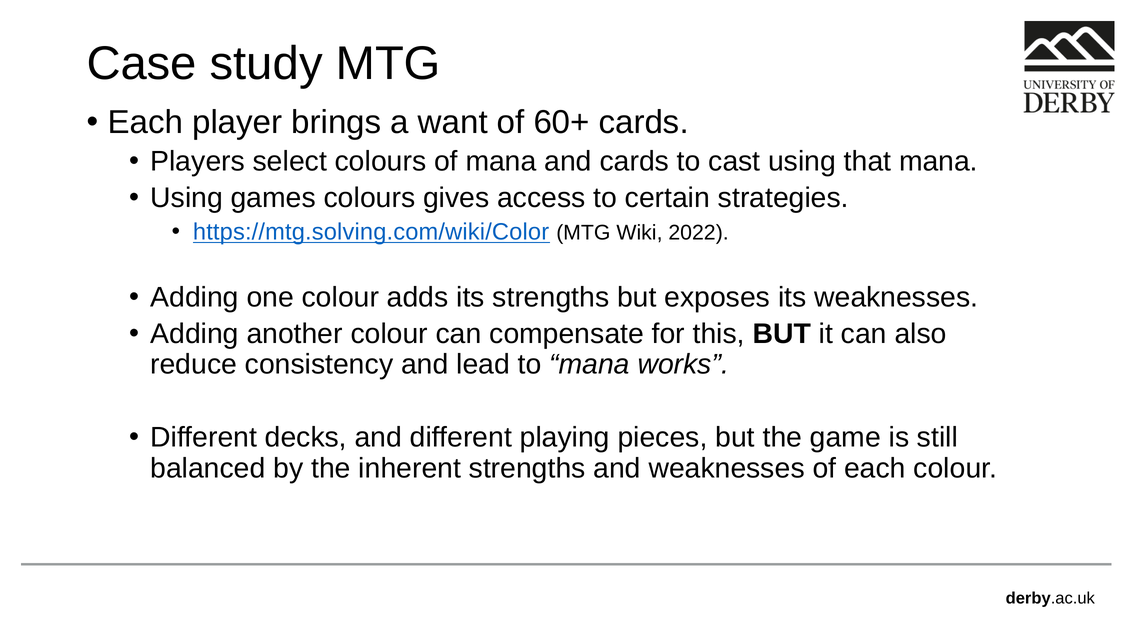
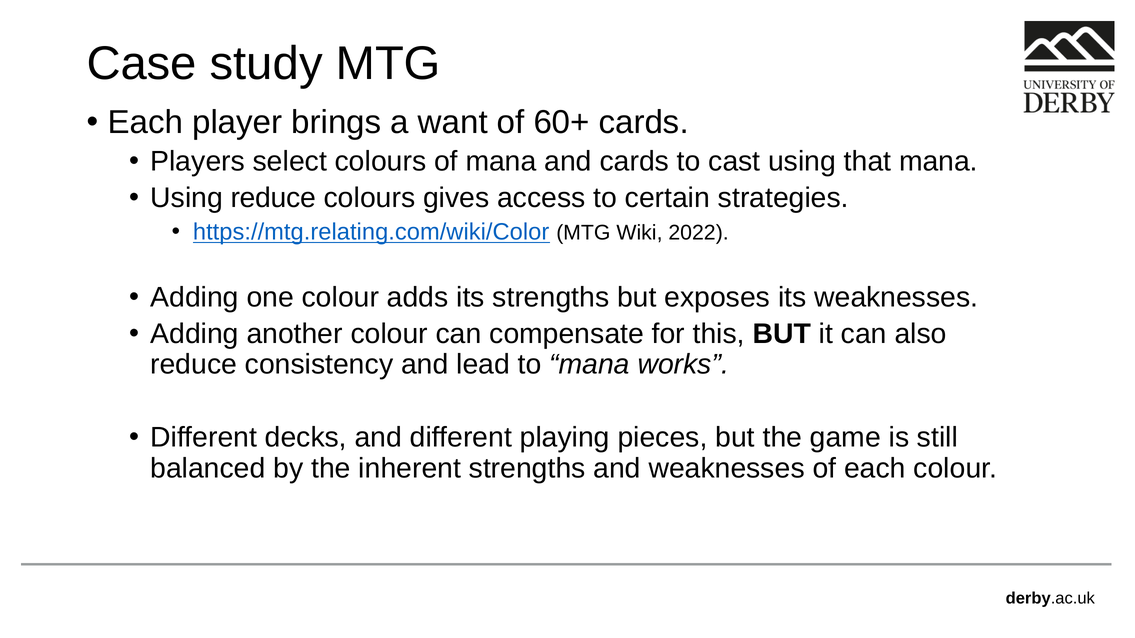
Using games: games -> reduce
https://mtg.solving.com/wiki/Color: https://mtg.solving.com/wiki/Color -> https://mtg.relating.com/wiki/Color
